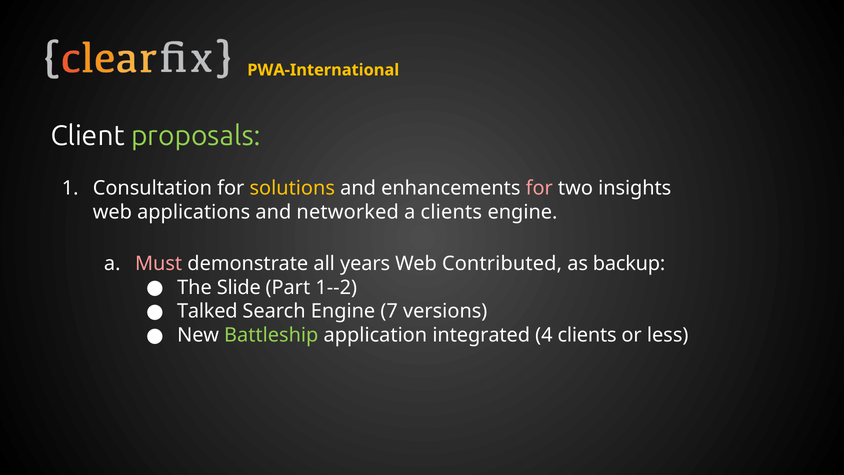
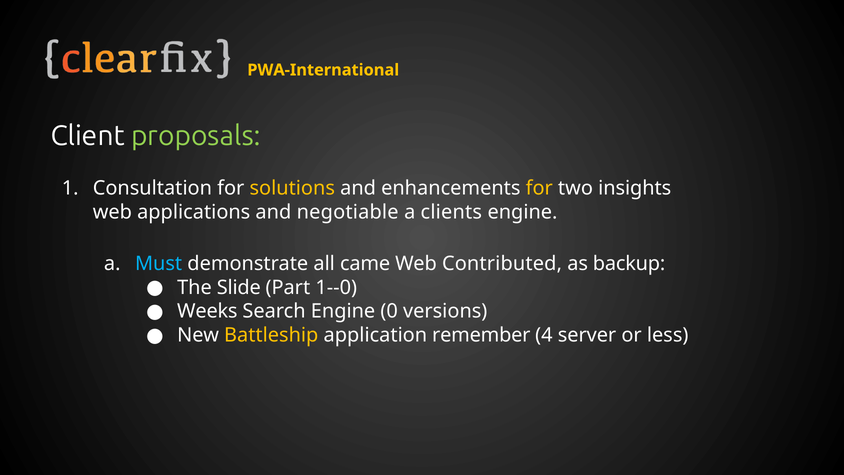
for at (539, 188) colour: pink -> yellow
networked: networked -> negotiable
Must colour: pink -> light blue
years: years -> came
1‐‑2: 1‐‑2 -> 1‐‑0
Talked: Talked -> Weeks
7: 7 -> 0
Battleship colour: light green -> yellow
integrated: integrated -> remember
4 clients: clients -> server
